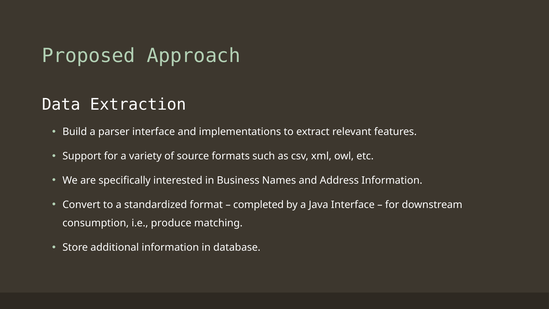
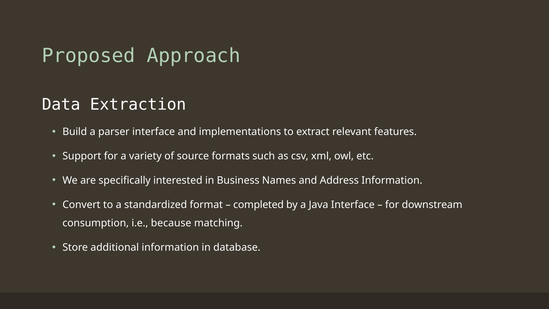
produce: produce -> because
